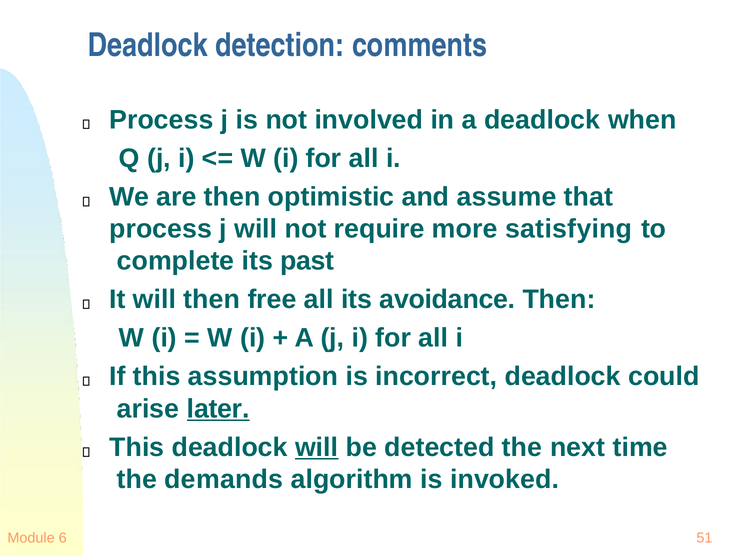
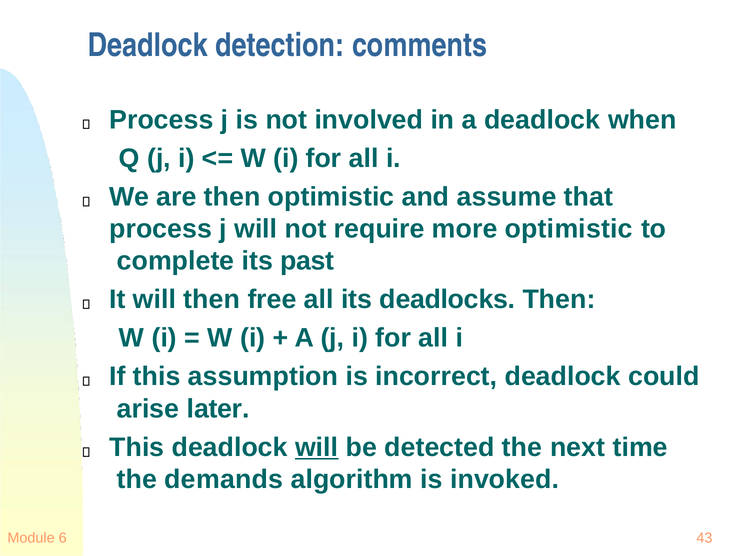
more satisfying: satisfying -> optimistic
avoidance: avoidance -> deadlocks
later underline: present -> none
51: 51 -> 43
